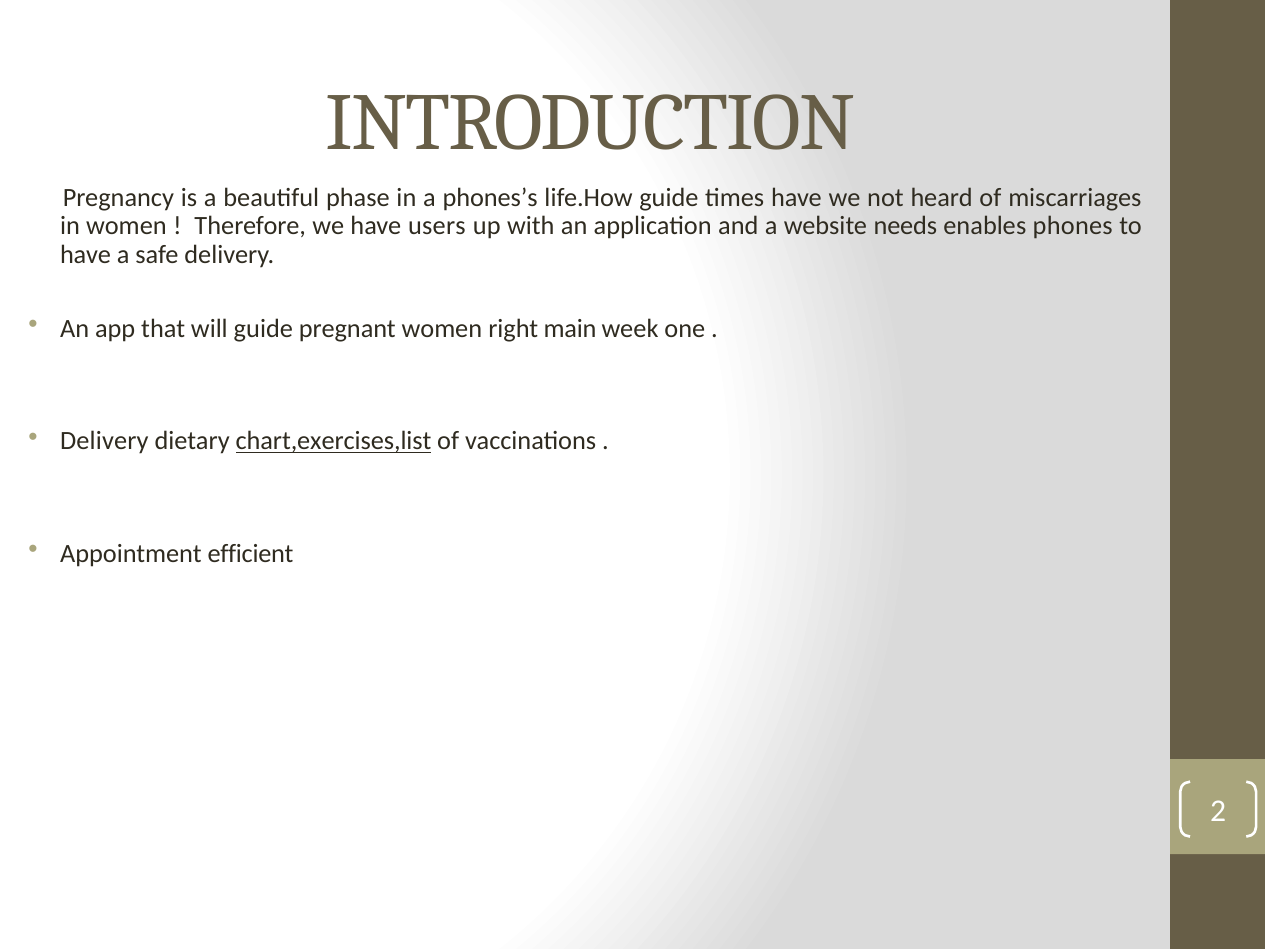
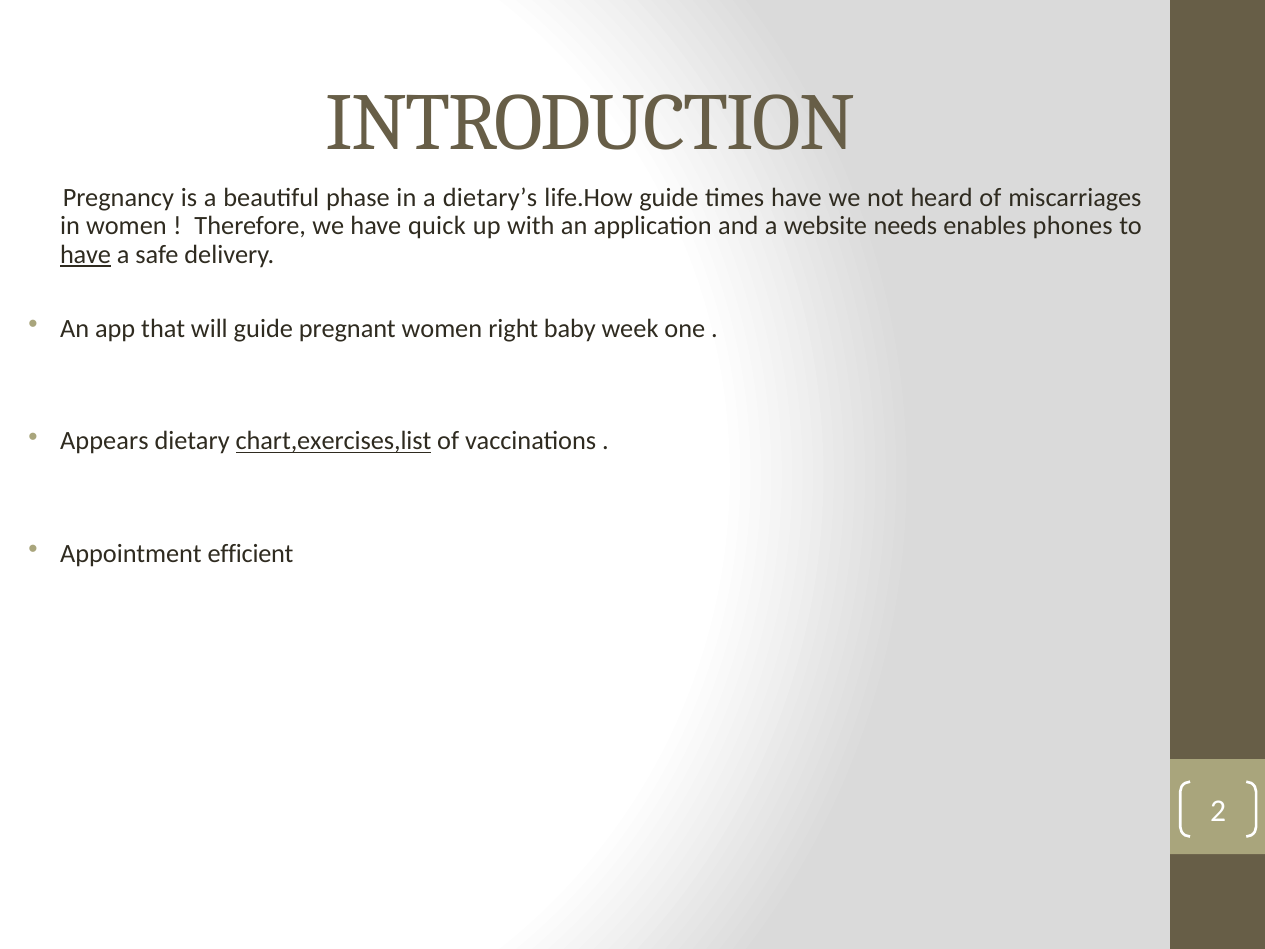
phones’s: phones’s -> dietary’s
users: users -> quick
have at (86, 255) underline: none -> present
main: main -> baby
Delivery at (104, 441): Delivery -> Appears
